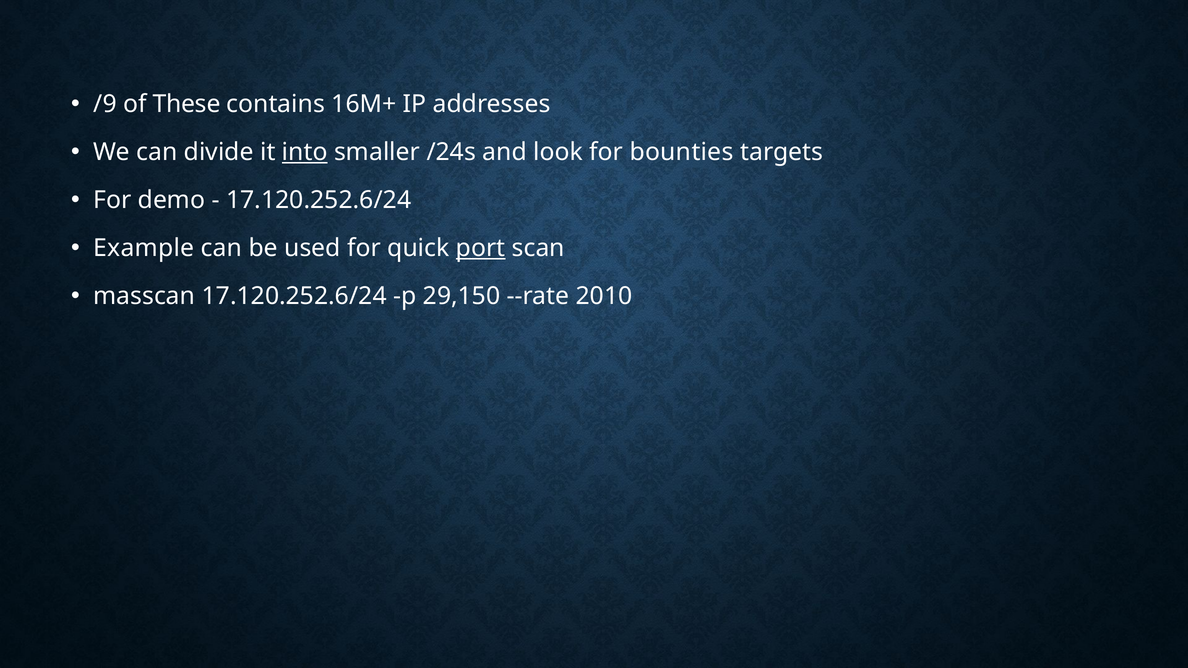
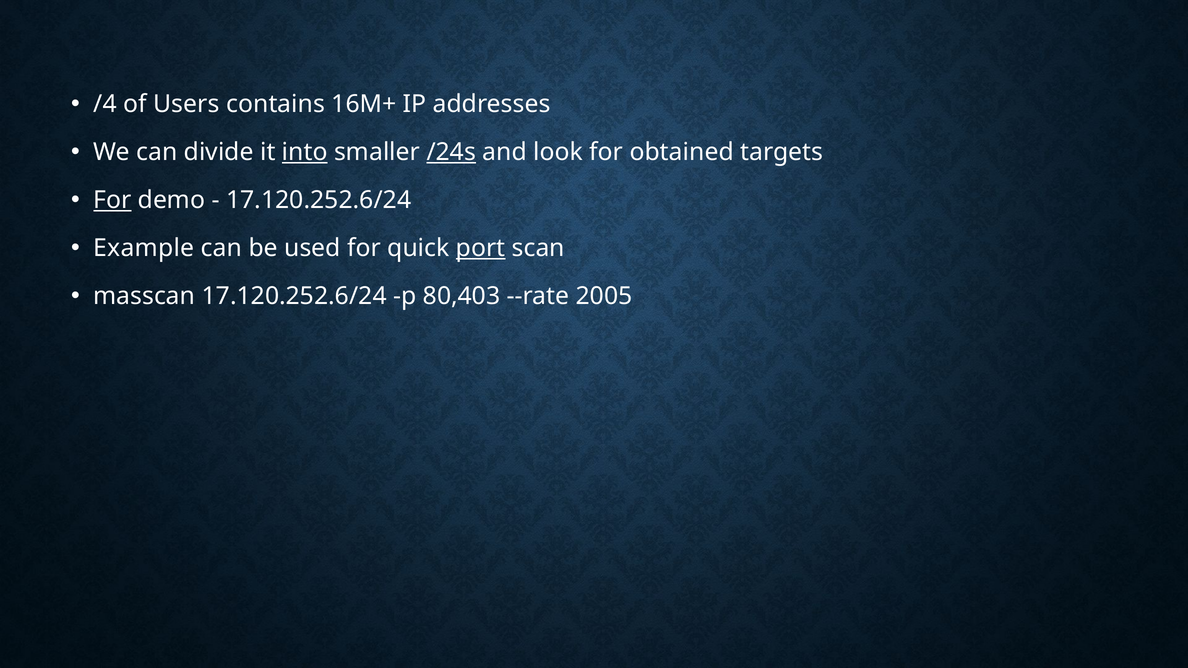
/9: /9 -> /4
These: These -> Users
/24s underline: none -> present
bounties: bounties -> obtained
For at (112, 200) underline: none -> present
29,150: 29,150 -> 80,403
2010: 2010 -> 2005
